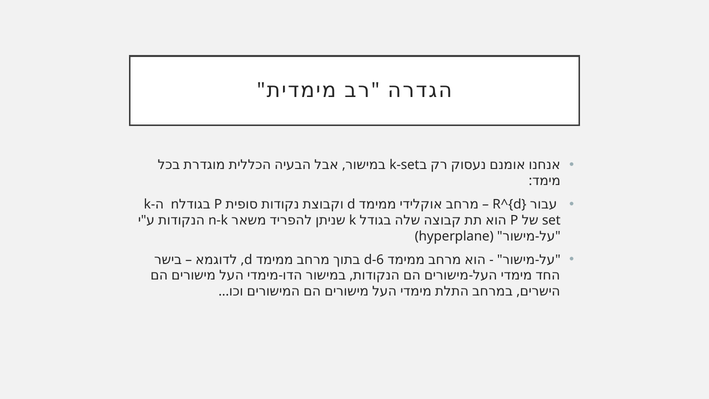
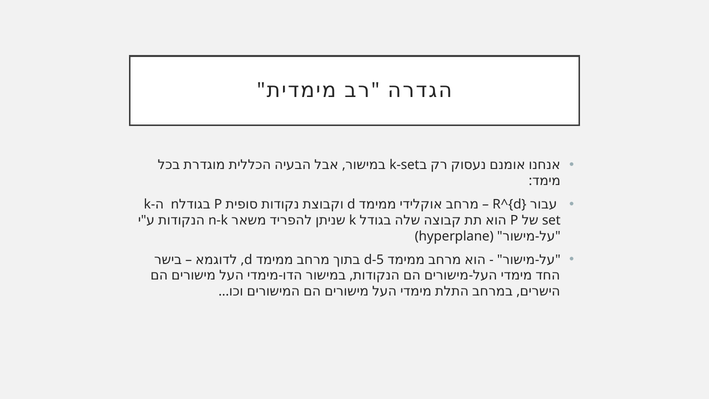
d-6: d-6 -> d-5
